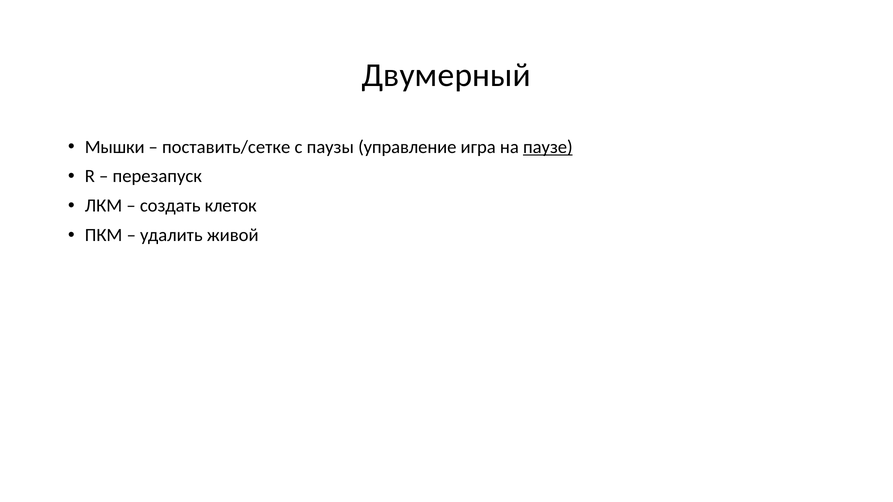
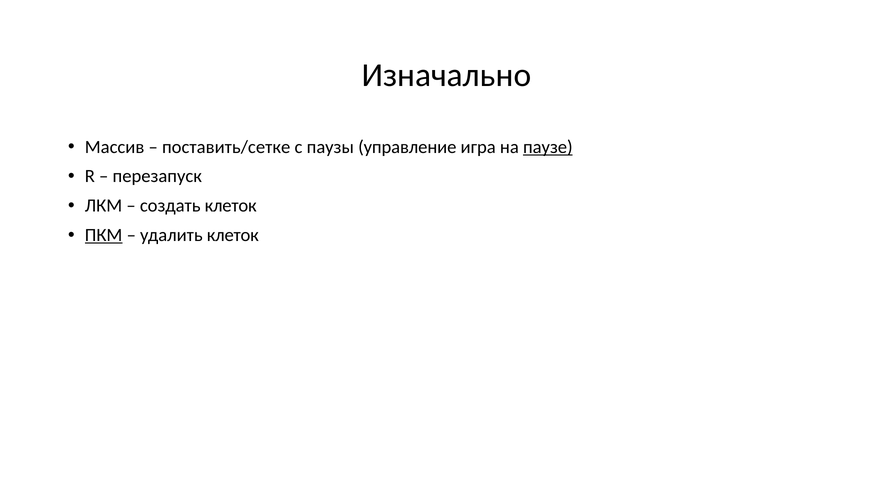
Двумерный: Двумерный -> Изначально
Мышки: Мышки -> Массив
ПКМ underline: none -> present
удалить живой: живой -> клеток
